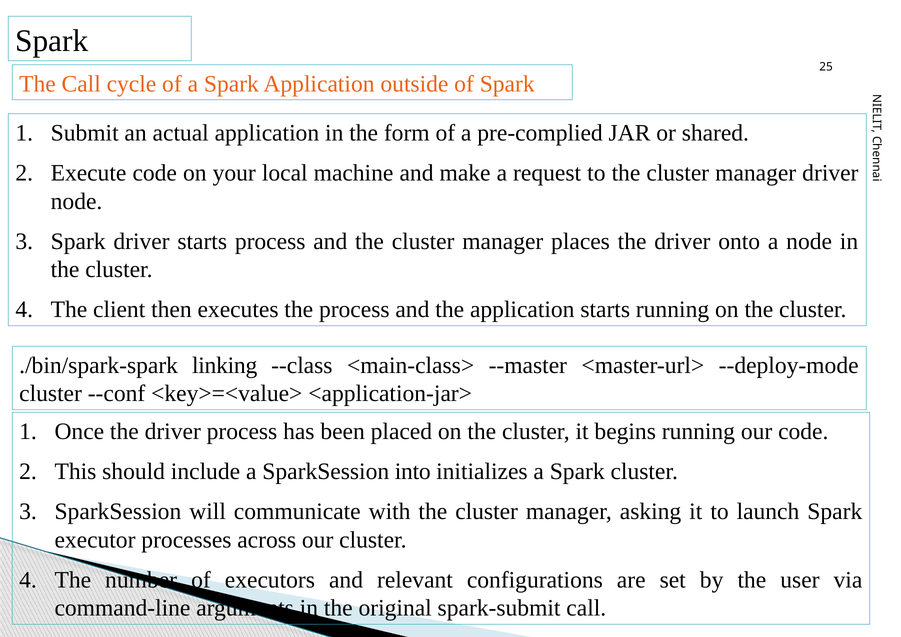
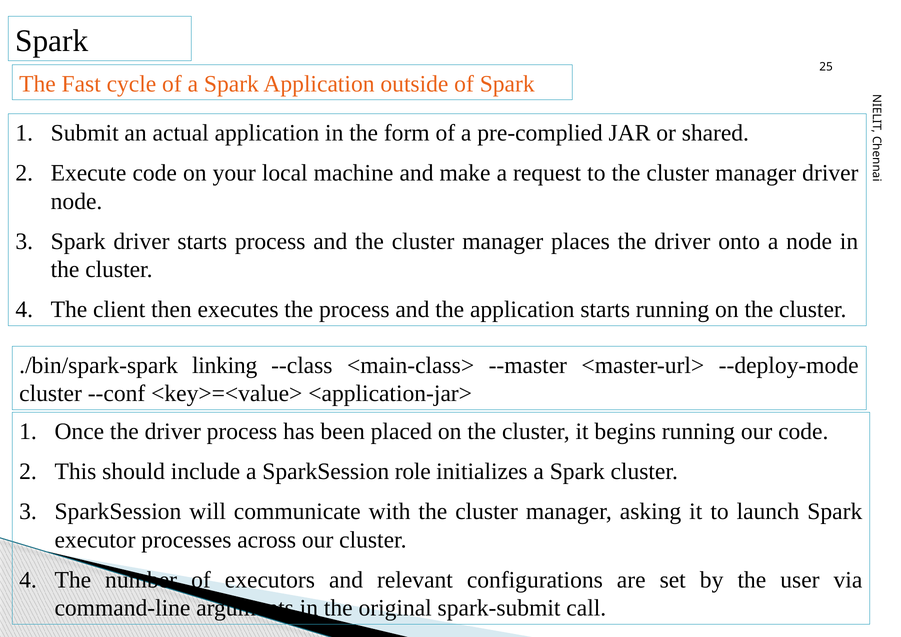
The Call: Call -> Fast
into: into -> role
